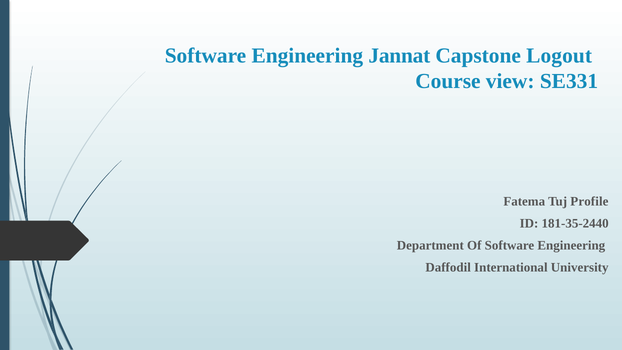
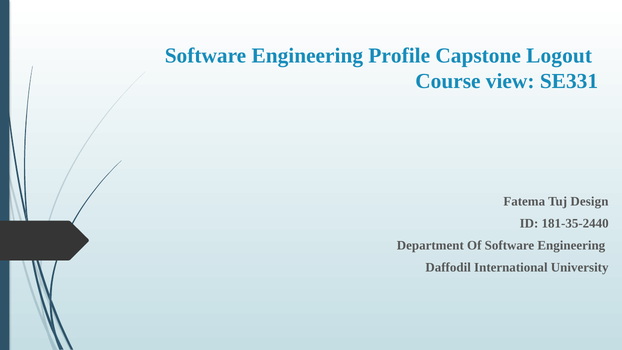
Jannat: Jannat -> Profile
Profile: Profile -> Design
